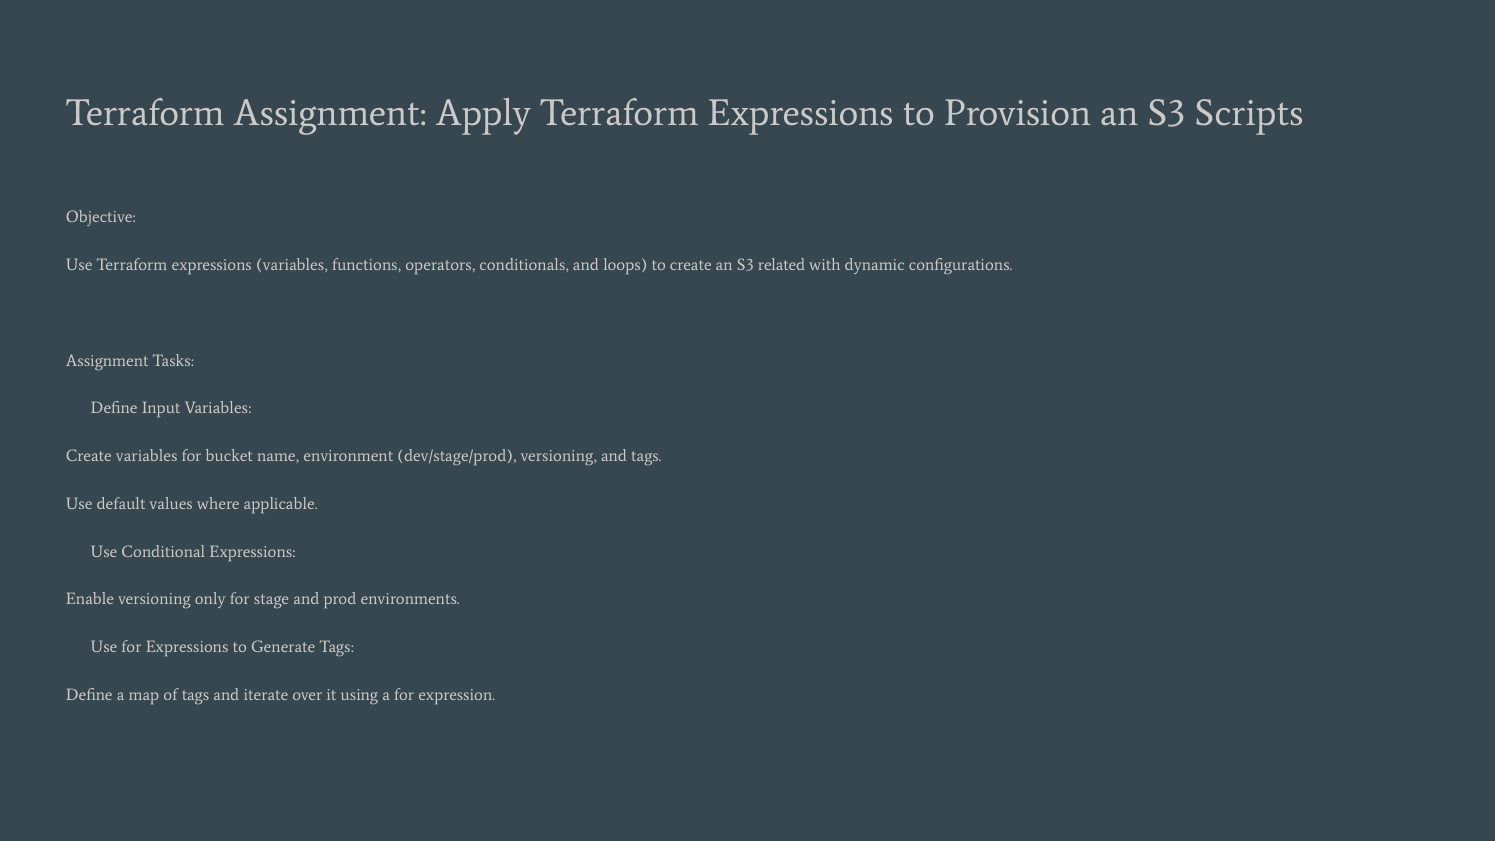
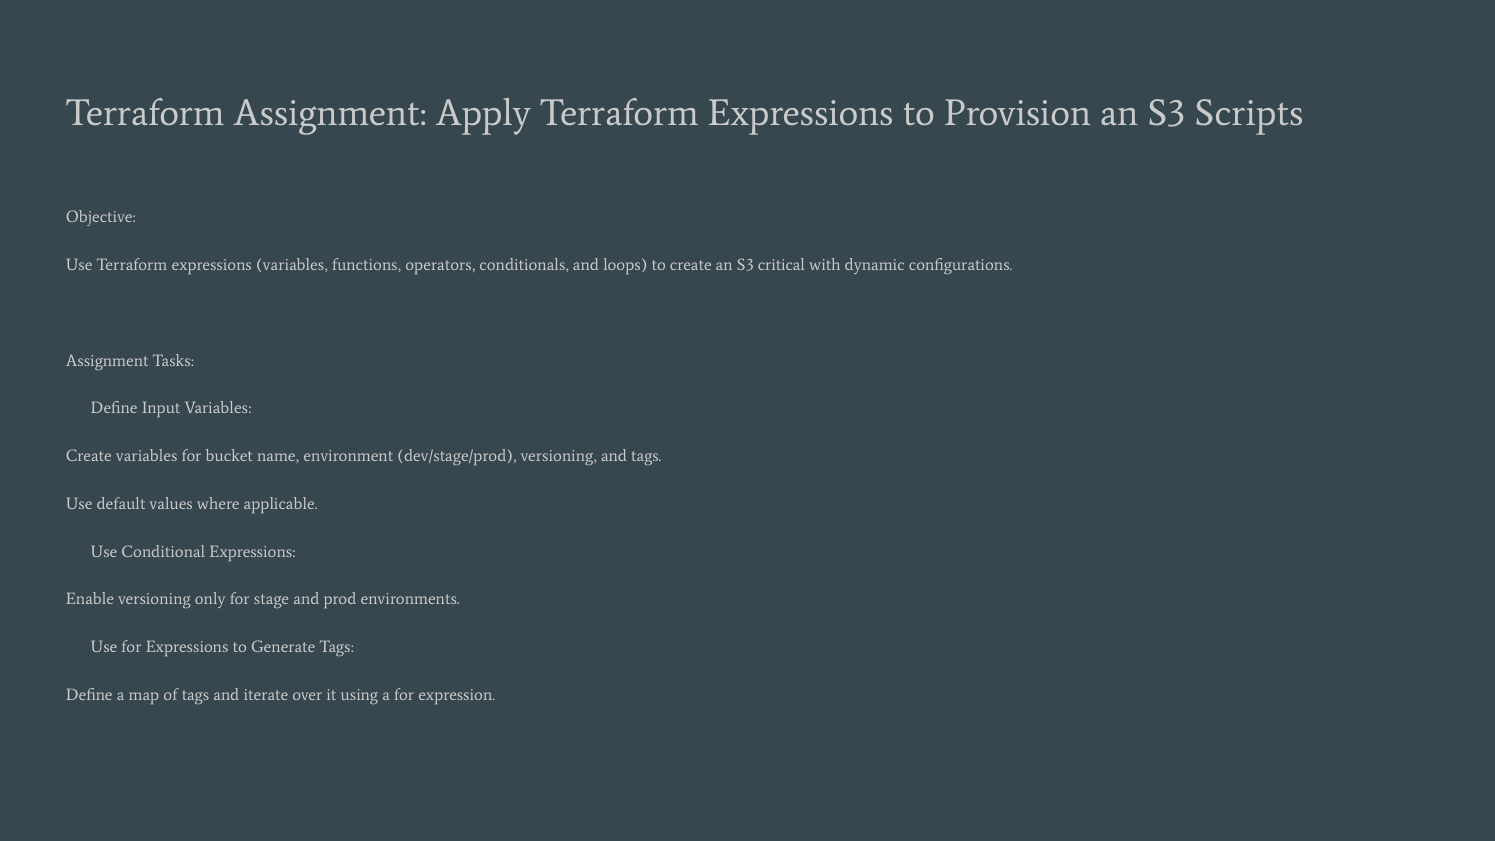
related: related -> critical
